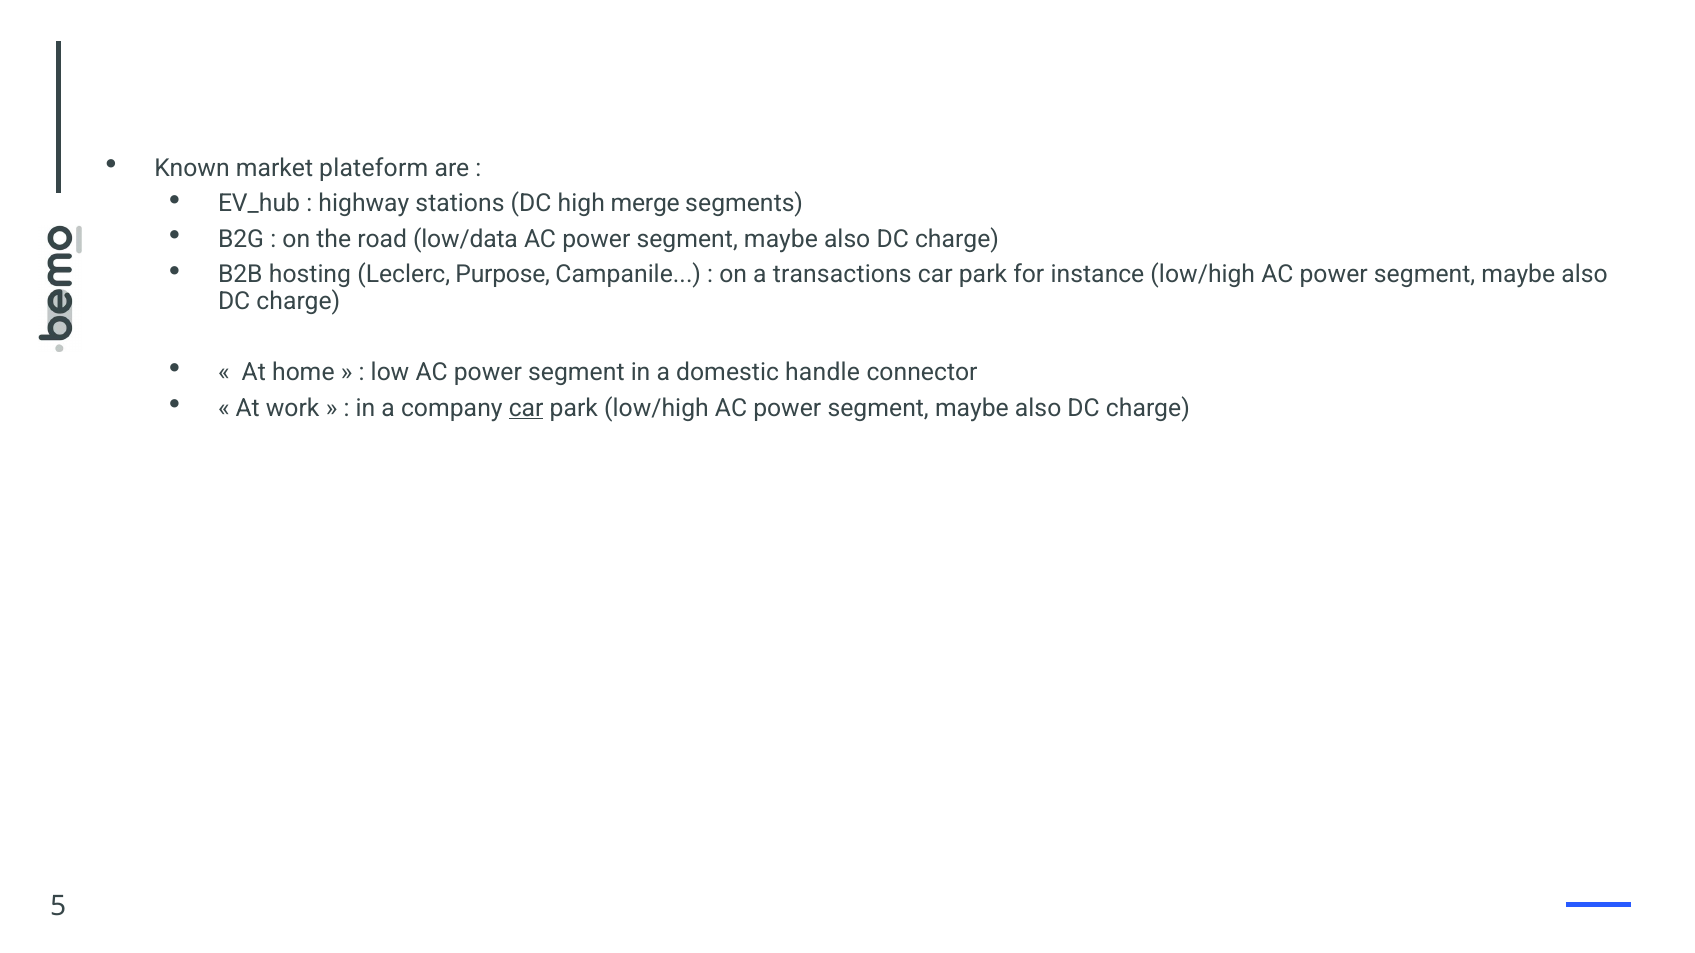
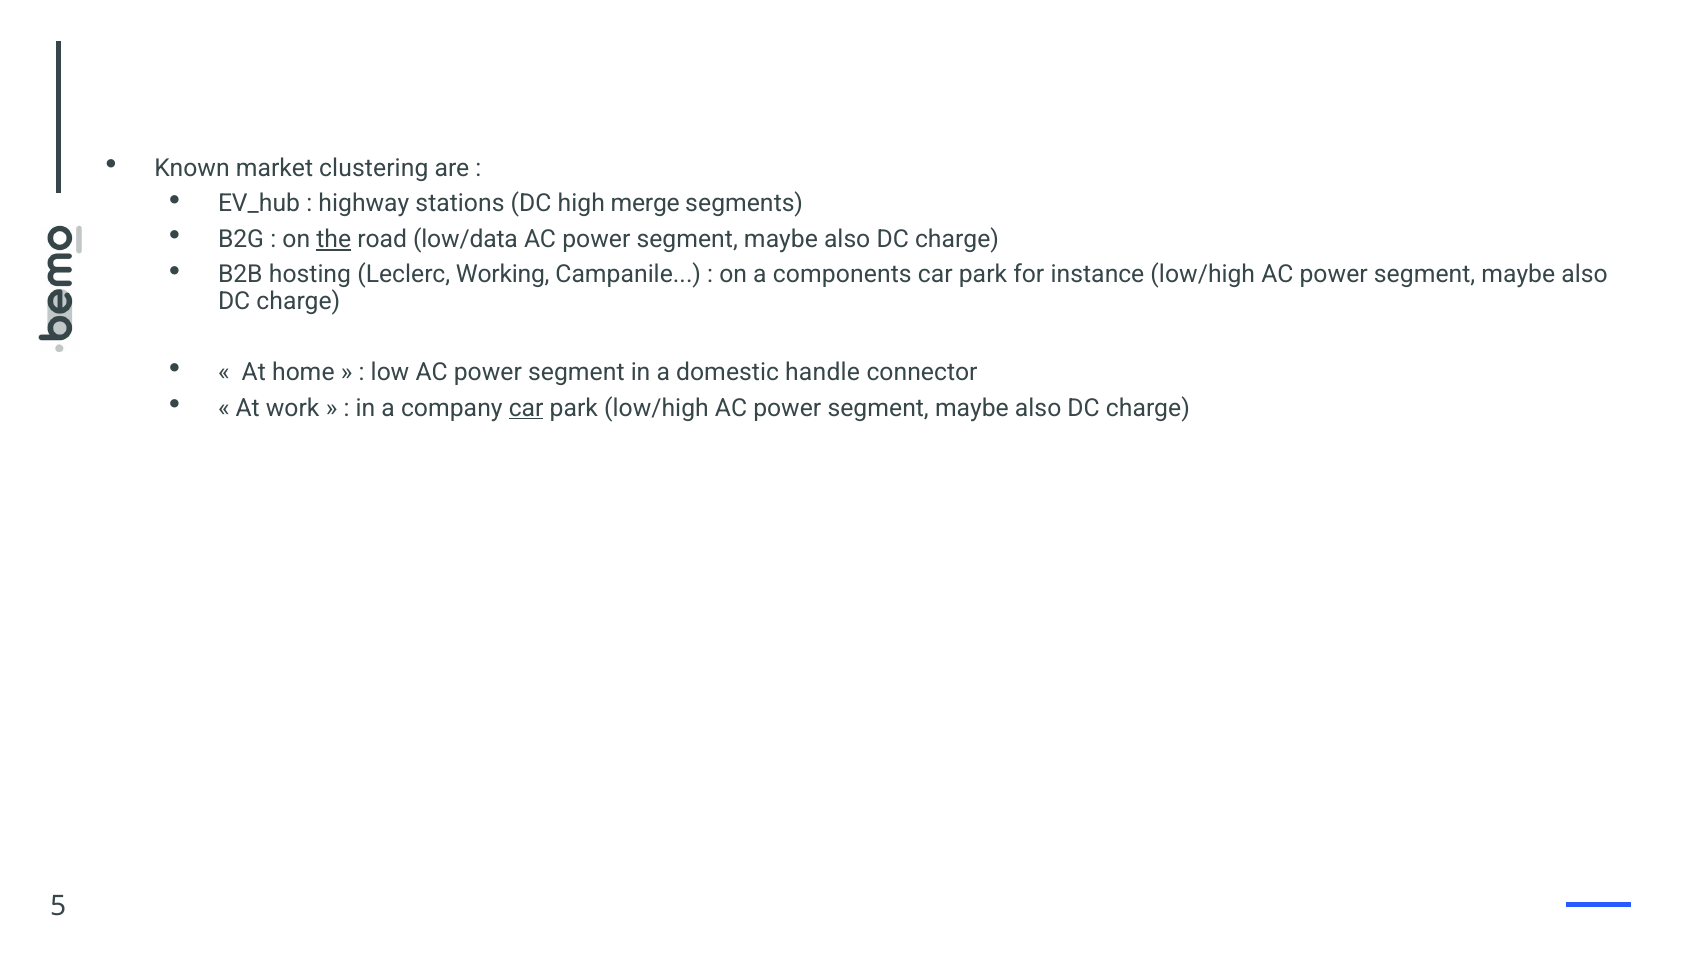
plateform: plateform -> clustering
the underline: none -> present
Purpose: Purpose -> Working
transactions: transactions -> components
